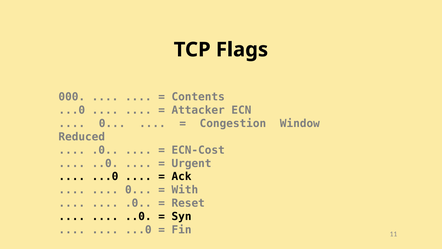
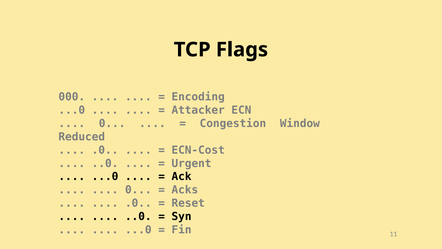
Contents: Contents -> Encoding
With: With -> Acks
